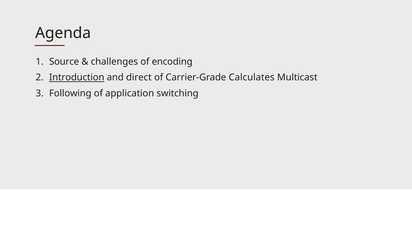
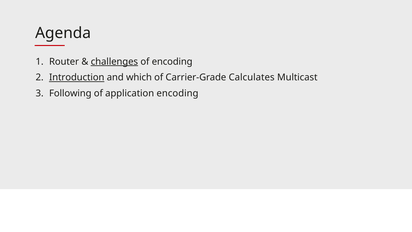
Source: Source -> Router
challenges underline: none -> present
direct: direct -> which
application switching: switching -> encoding
